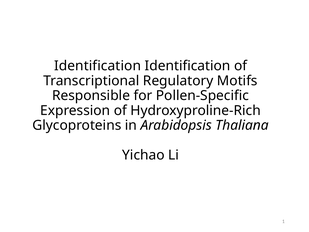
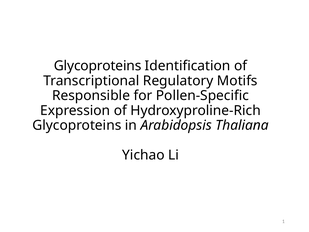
Identification at (98, 66): Identification -> Glycoproteins
